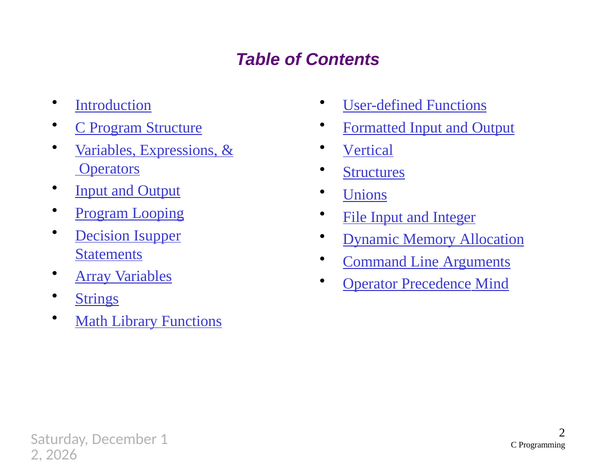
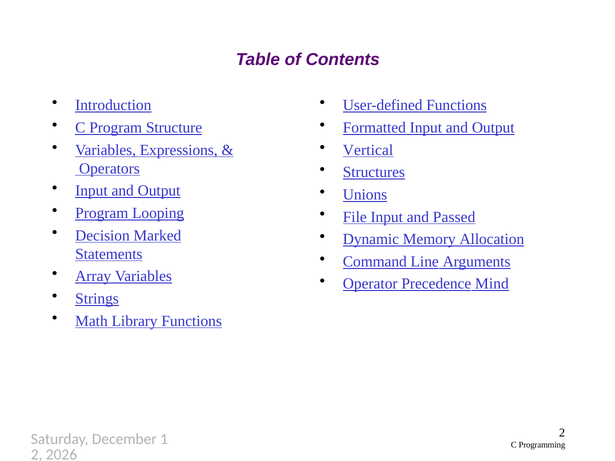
Integer: Integer -> Passed
Isupper: Isupper -> Marked
